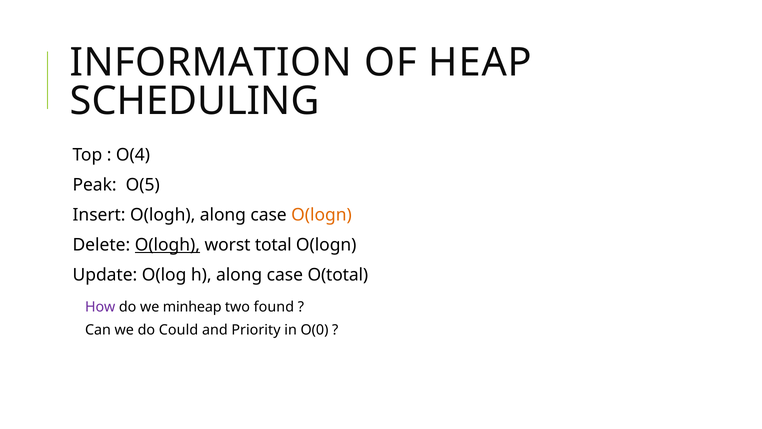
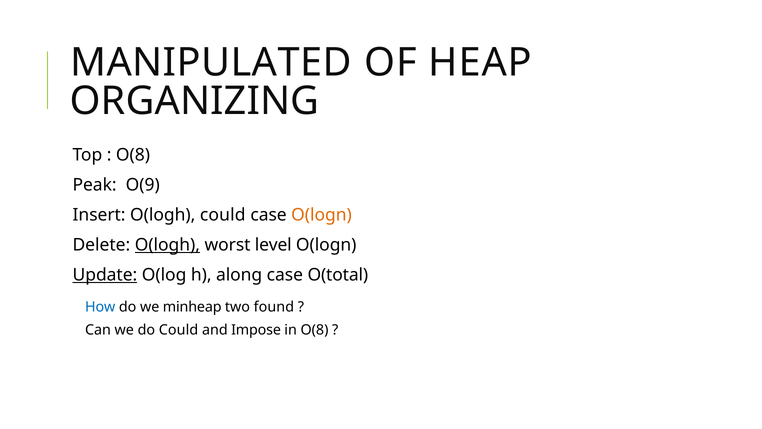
INFORMATION: INFORMATION -> MANIPULATED
SCHEDULING: SCHEDULING -> ORGANIZING
O(4 at (133, 155): O(4 -> O(8
O(5: O(5 -> O(9
O(logh along: along -> could
total: total -> level
Update underline: none -> present
How colour: purple -> blue
Priority: Priority -> Impose
in O(0: O(0 -> O(8
